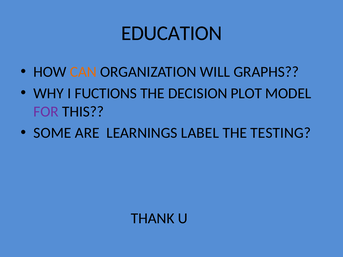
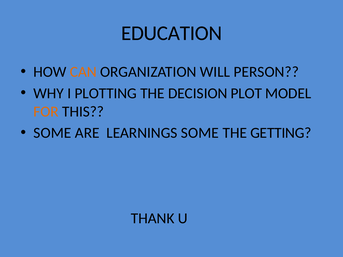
GRAPHS: GRAPHS -> PERSON
FUCTIONS: FUCTIONS -> PLOTTING
FOR colour: purple -> orange
LEARNINGS LABEL: LABEL -> SOME
TESTING: TESTING -> GETTING
